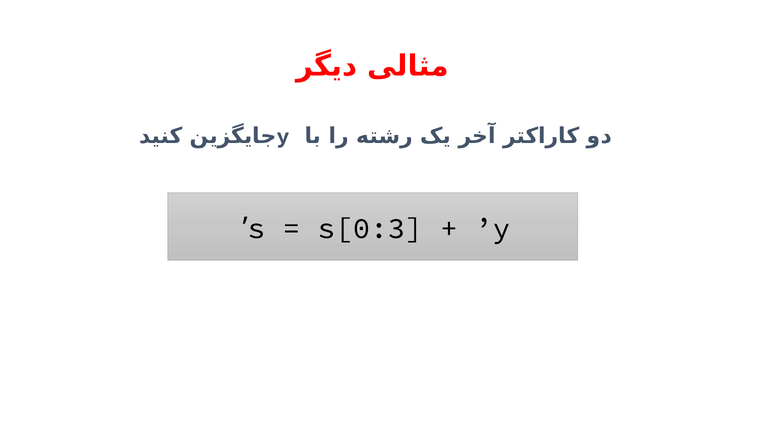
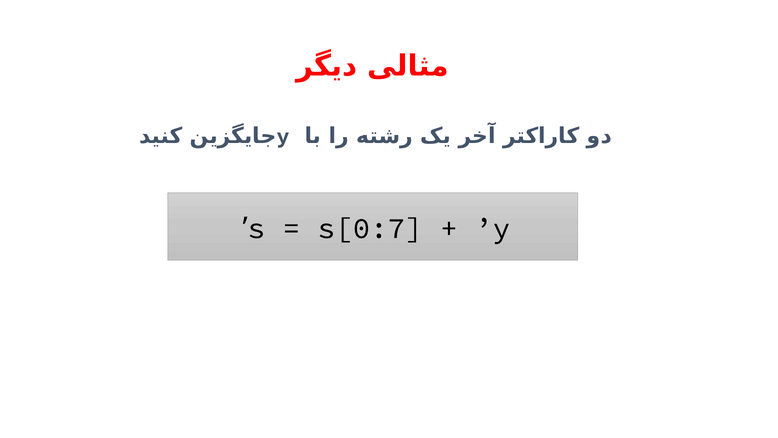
s[0:3: s[0:3 -> s[0:7
